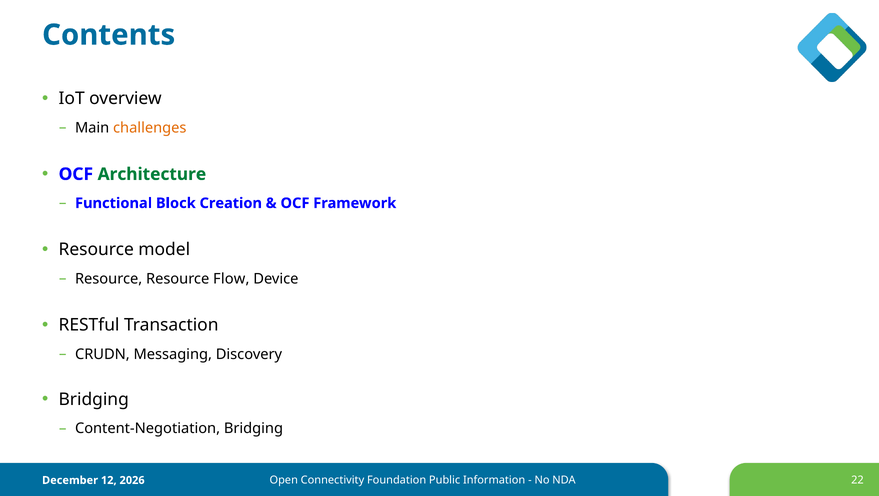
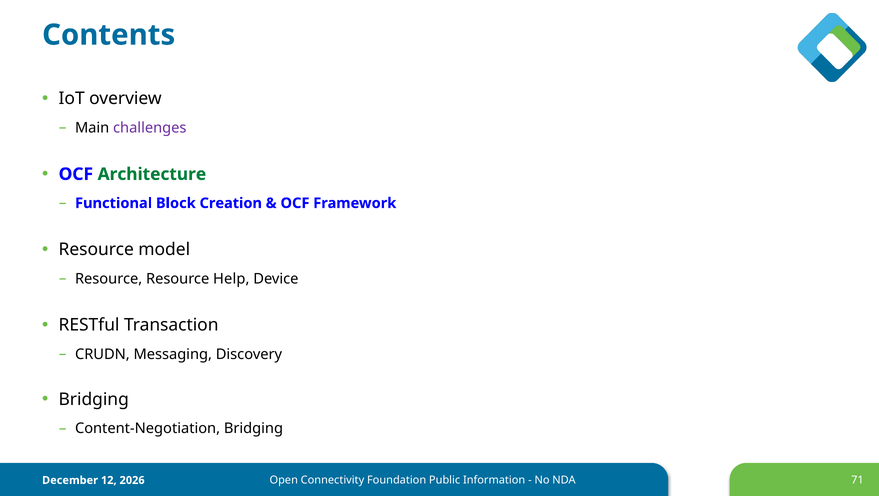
challenges colour: orange -> purple
Flow: Flow -> Help
22: 22 -> 71
